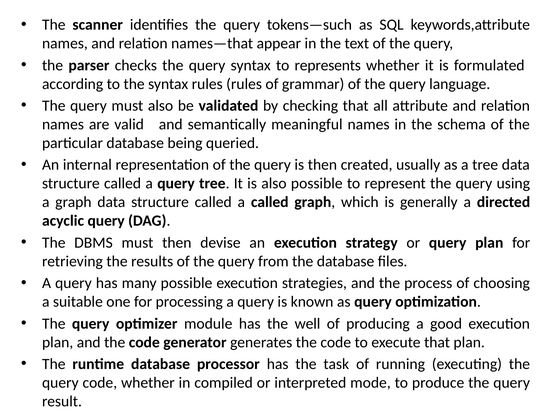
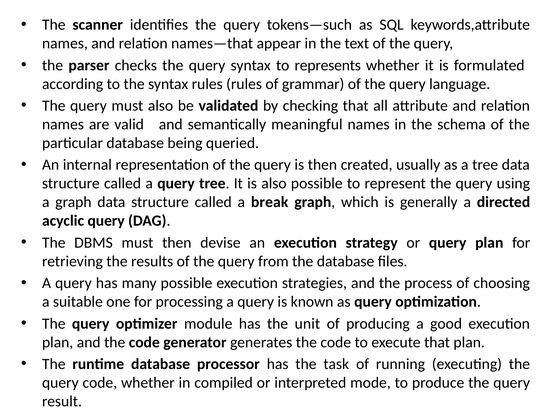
a called: called -> break
well: well -> unit
